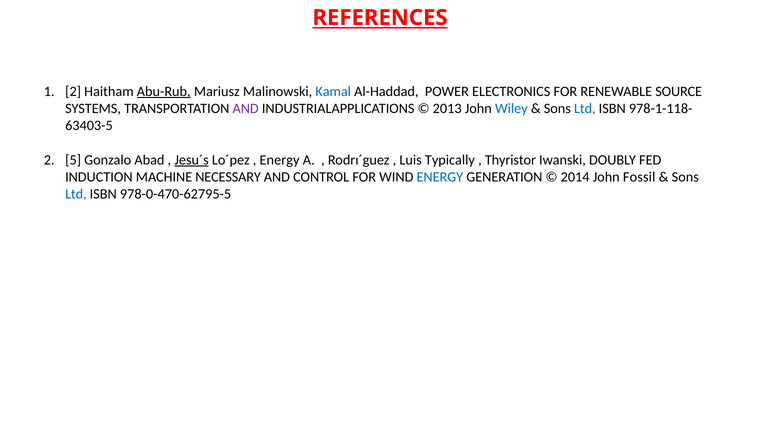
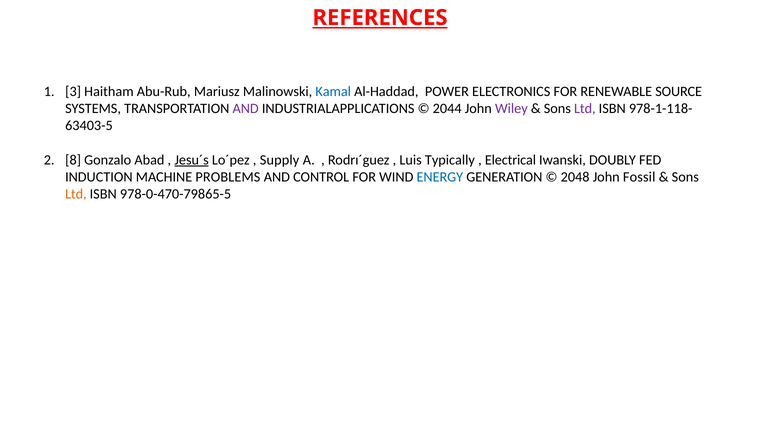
1 2: 2 -> 3
Abu-Rub underline: present -> none
2013: 2013 -> 2044
Wiley colour: blue -> purple
Ltd at (585, 108) colour: blue -> purple
5: 5 -> 8
Energy at (280, 160): Energy -> Supply
Thyristor: Thyristor -> Electrical
NECESSARY: NECESSARY -> PROBLEMS
2014: 2014 -> 2048
Ltd at (76, 194) colour: blue -> orange
978-0-470-62795-5: 978-0-470-62795-5 -> 978-0-470-79865-5
